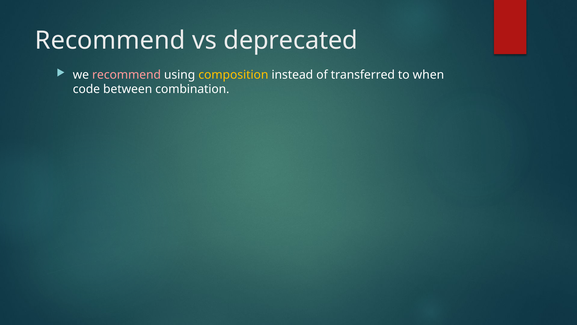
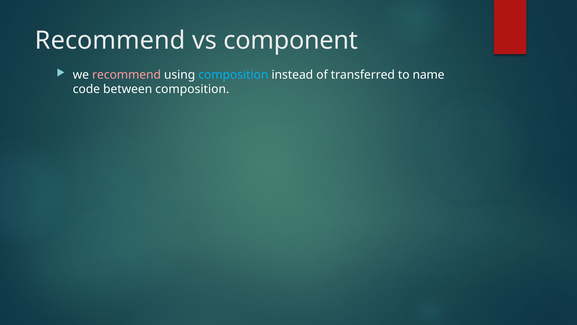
deprecated: deprecated -> component
composition at (233, 75) colour: yellow -> light blue
when: when -> name
between combination: combination -> composition
